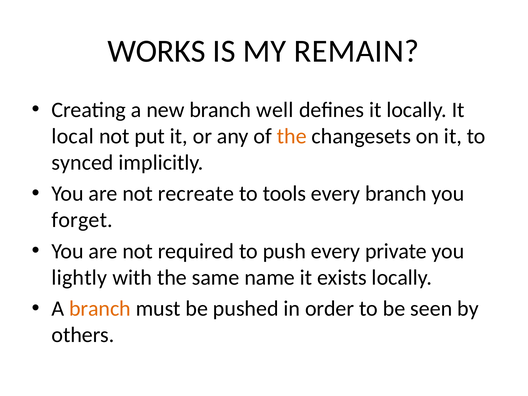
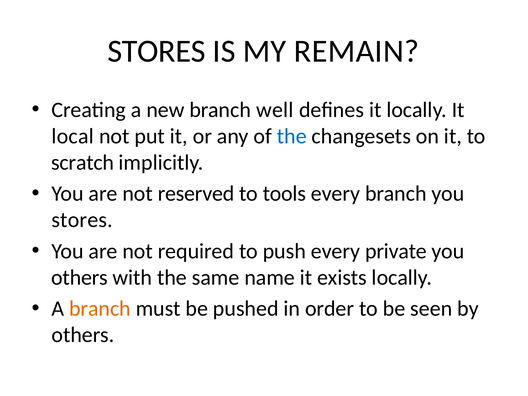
WORKS at (156, 51): WORKS -> STORES
the at (292, 136) colour: orange -> blue
synced: synced -> scratch
recreate: recreate -> reserved
forget at (82, 220): forget -> stores
lightly at (79, 278): lightly -> others
